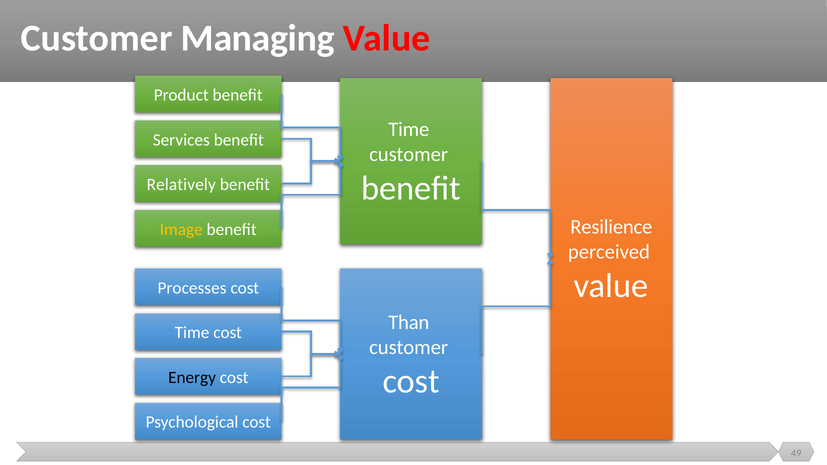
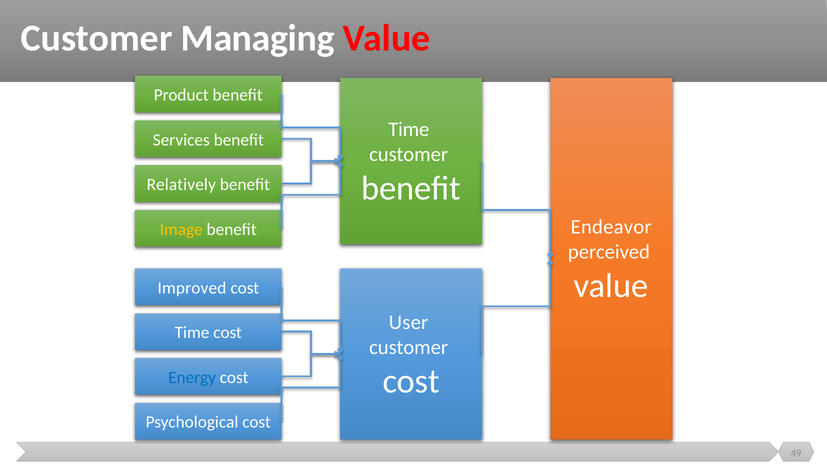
Resilience: Resilience -> Endeavor
Processes: Processes -> Improved
Than: Than -> User
Energy colour: black -> blue
